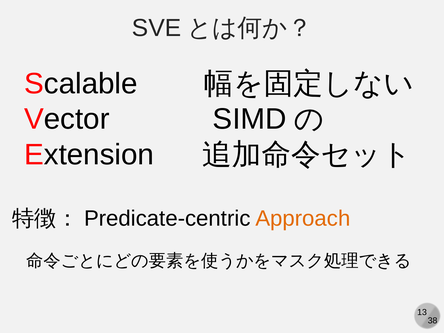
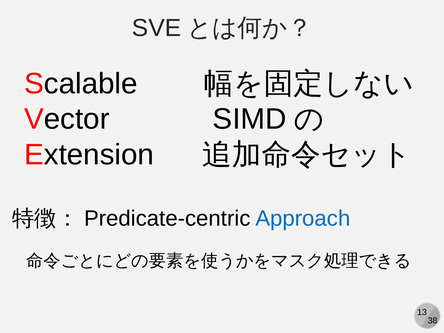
Approach colour: orange -> blue
